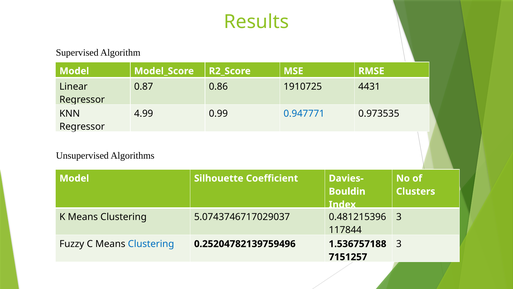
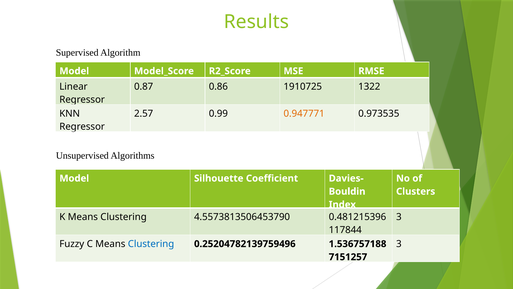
4431: 4431 -> 1322
4.99: 4.99 -> 2.57
0.947771 colour: blue -> orange
5.0743746717029037: 5.0743746717029037 -> 4.5573813506453790
